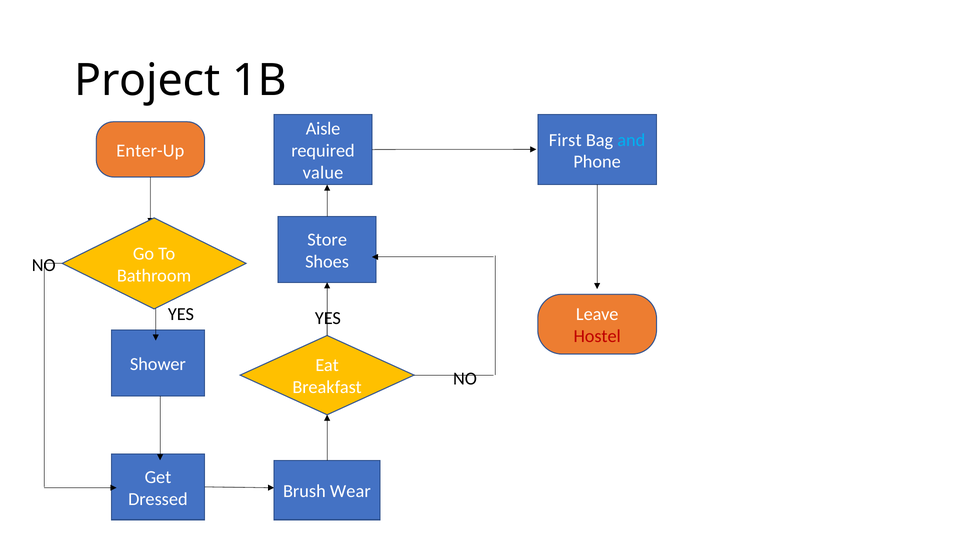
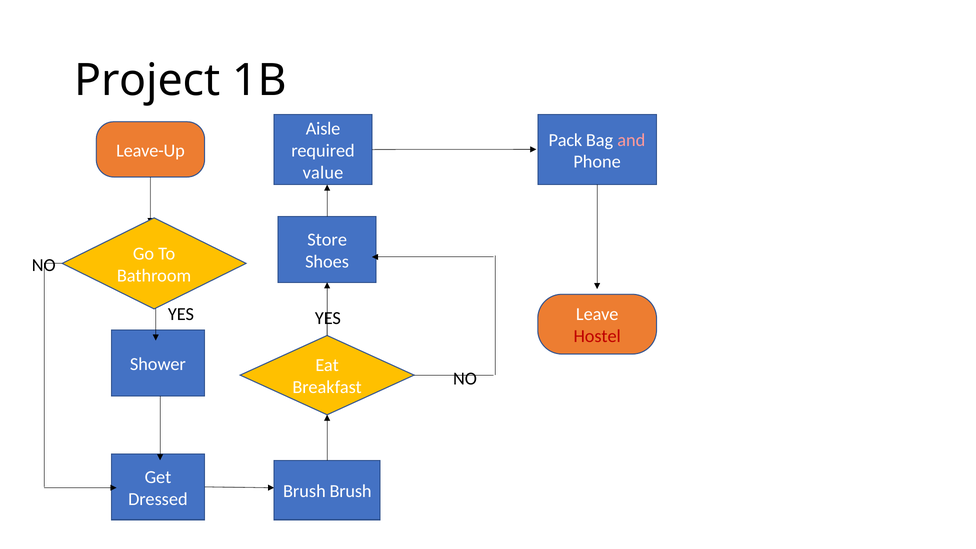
First: First -> Pack
and colour: light blue -> pink
Enter-Up: Enter-Up -> Leave-Up
Brush Wear: Wear -> Brush
